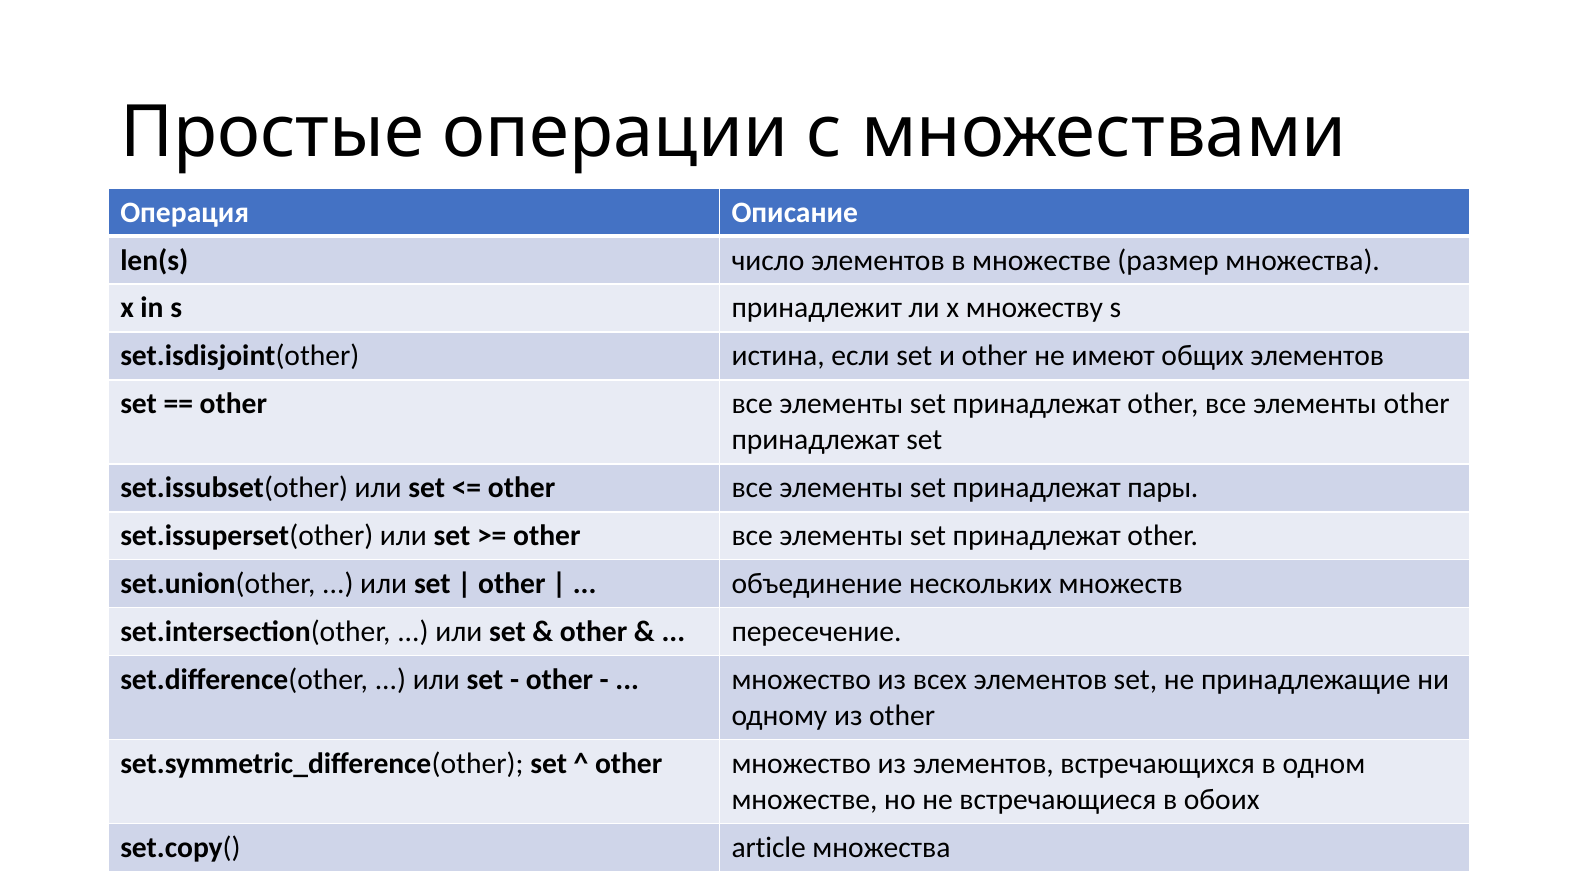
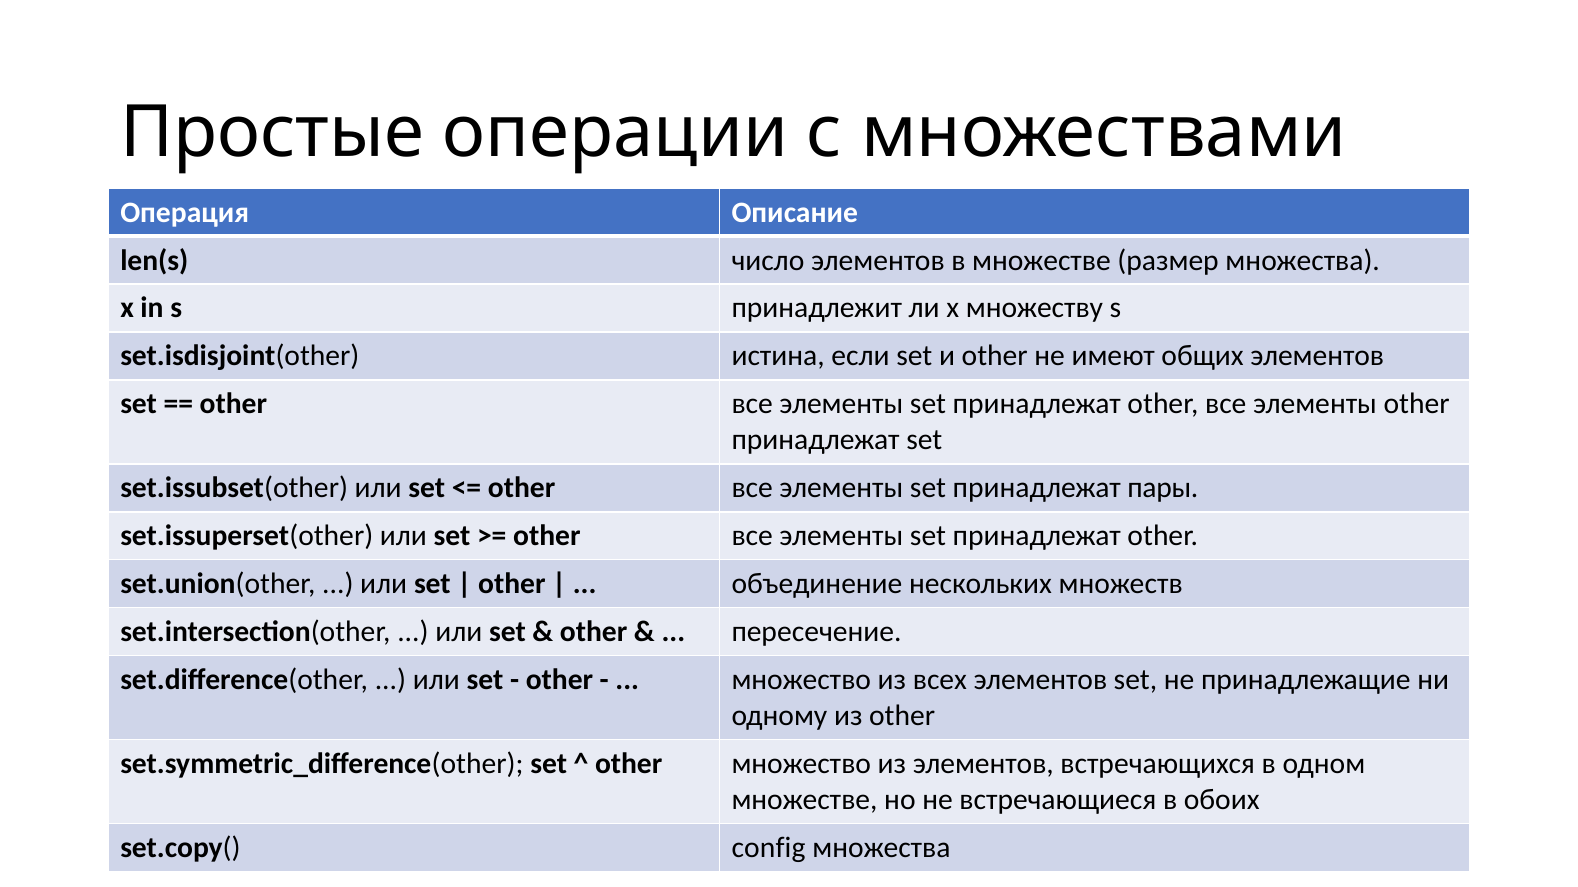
article: article -> config
